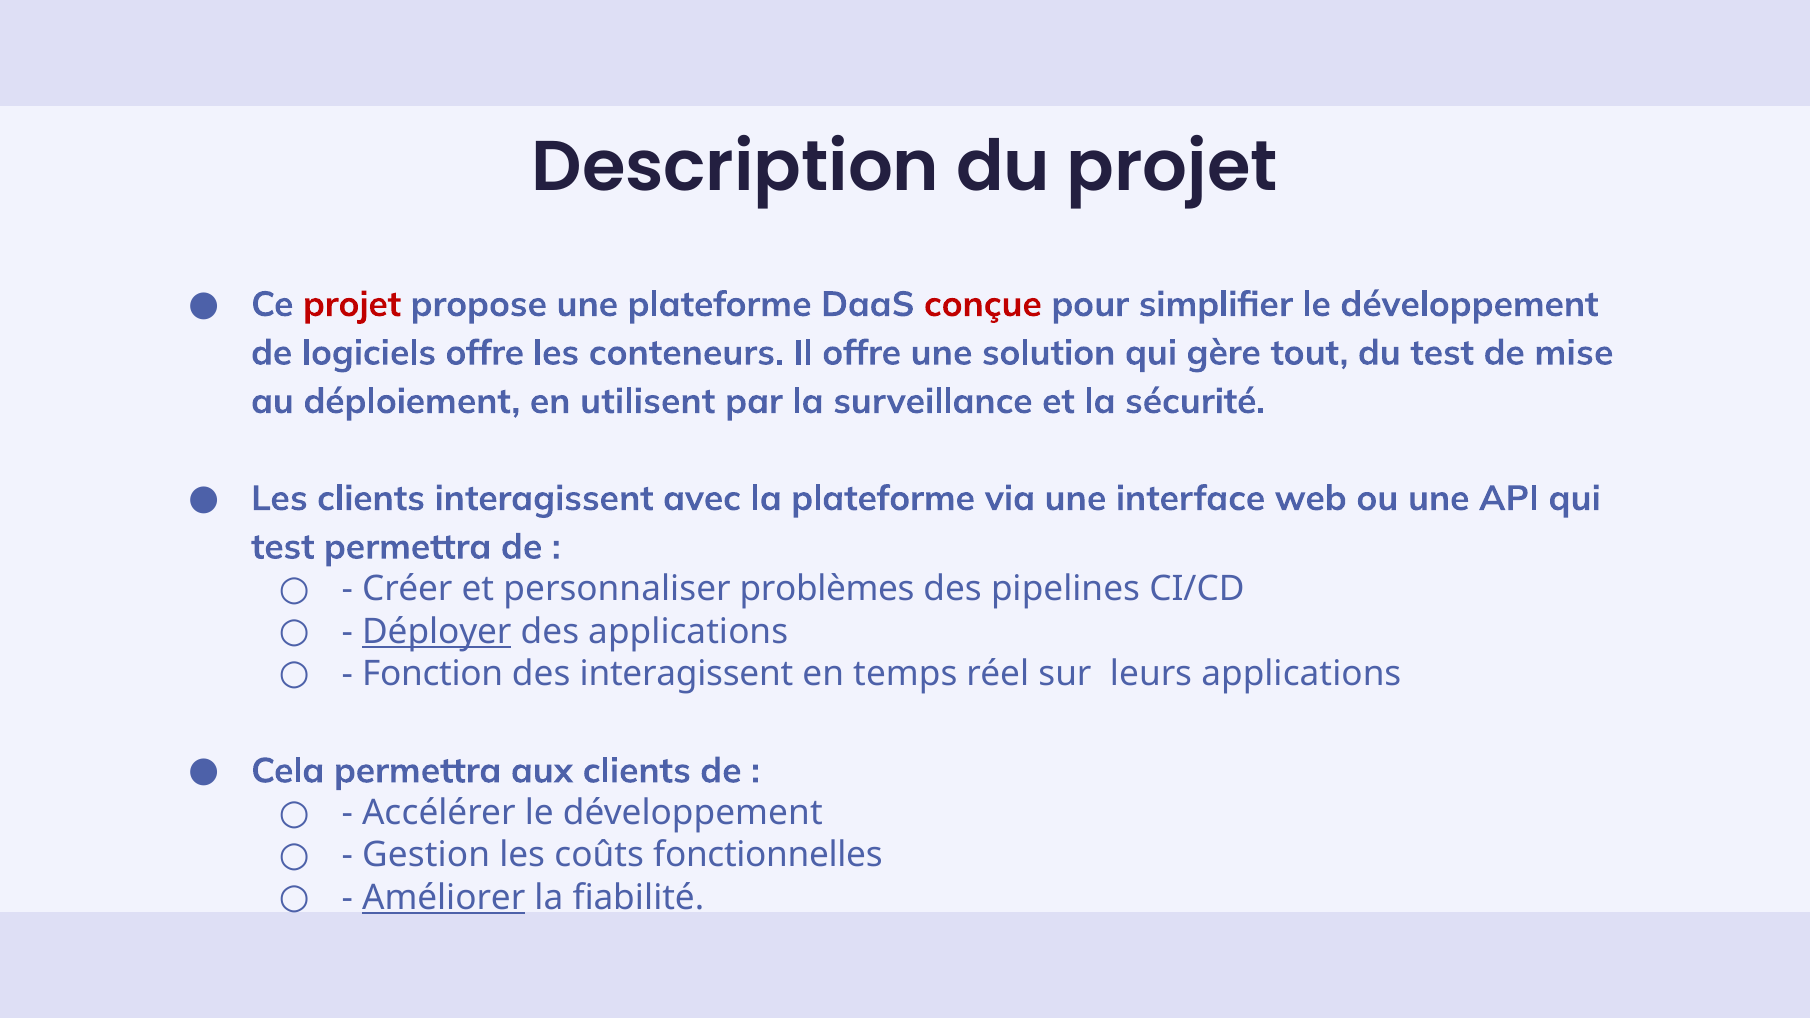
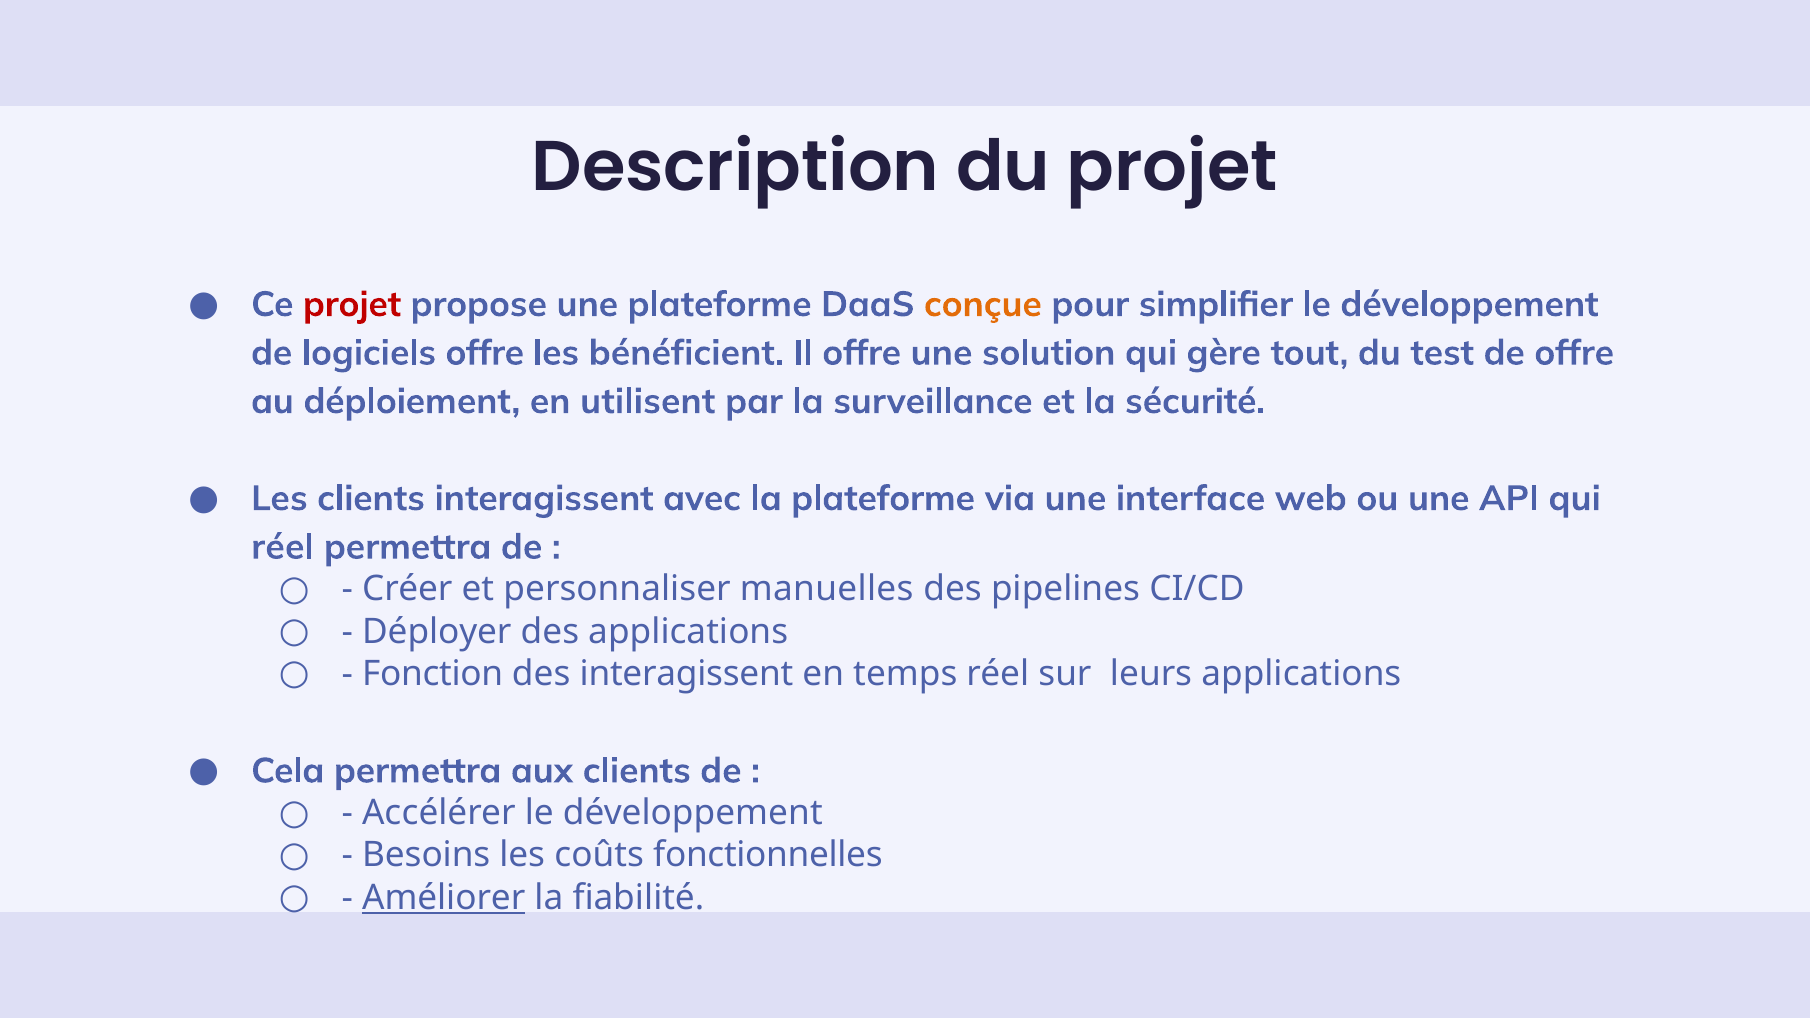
conçue colour: red -> orange
conteneurs: conteneurs -> bénéficient
de mise: mise -> offre
test at (283, 547): test -> réel
problèmes: problèmes -> manuelles
Déployer underline: present -> none
Gestion: Gestion -> Besoins
